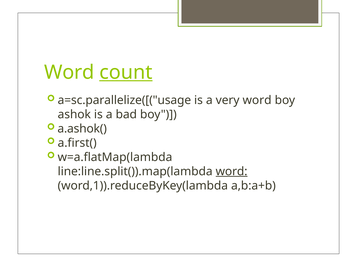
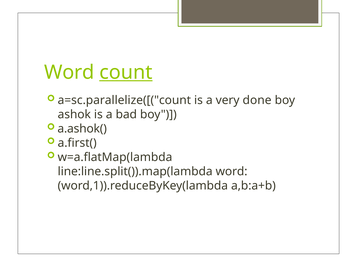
a=sc.parallelize([("usage: a=sc.parallelize([("usage -> a=sc.parallelize([("count
very word: word -> done
word at (232, 172) underline: present -> none
